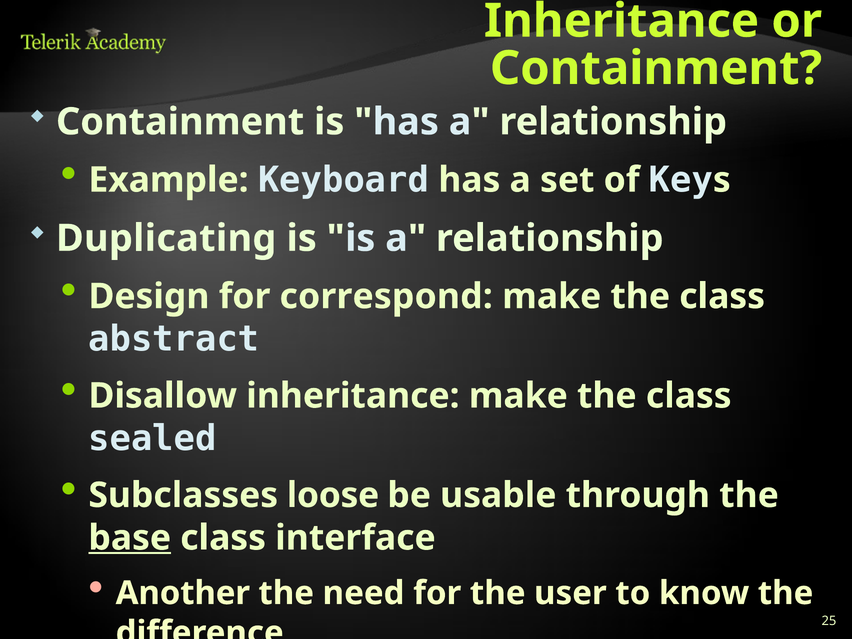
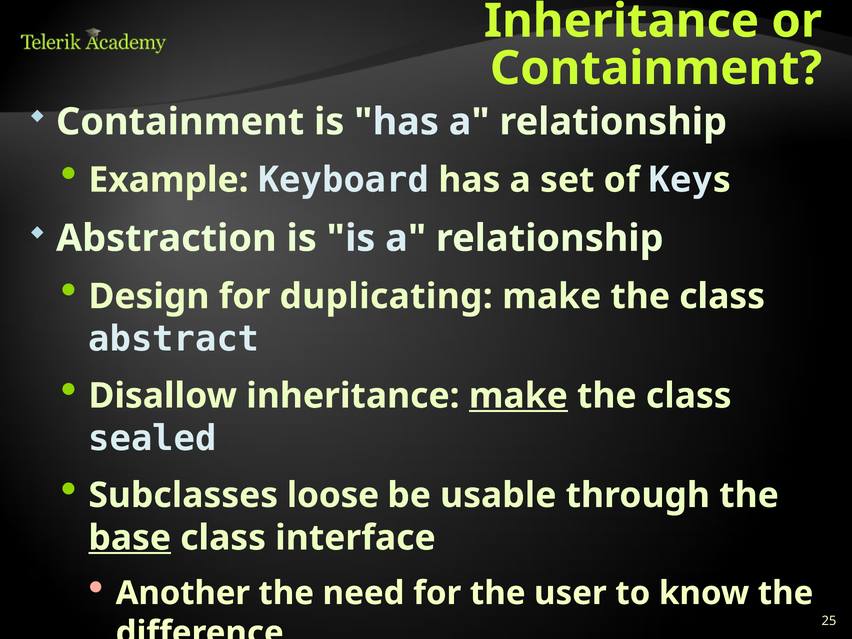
Duplicating: Duplicating -> Abstraction
correspond: correspond -> duplicating
make at (518, 396) underline: none -> present
